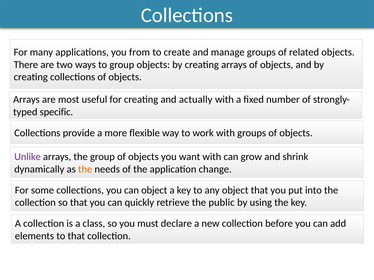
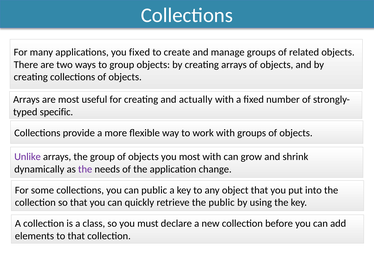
you from: from -> fixed
you want: want -> most
the at (85, 169) colour: orange -> purple
can object: object -> public
